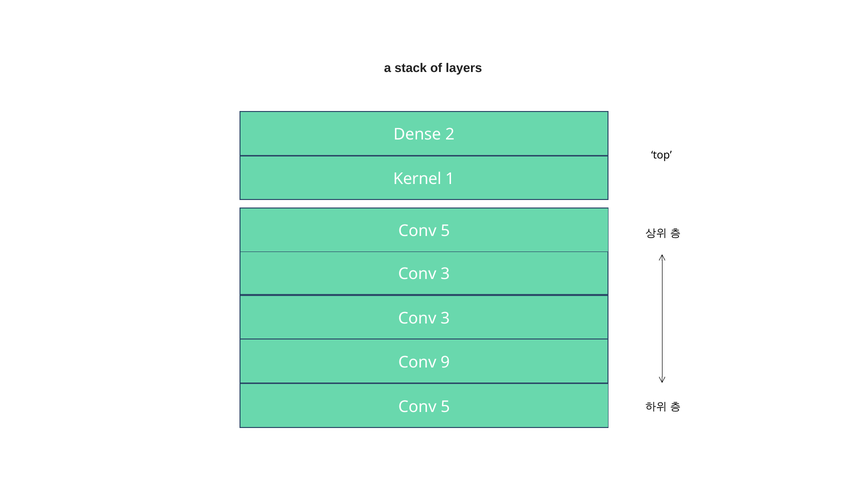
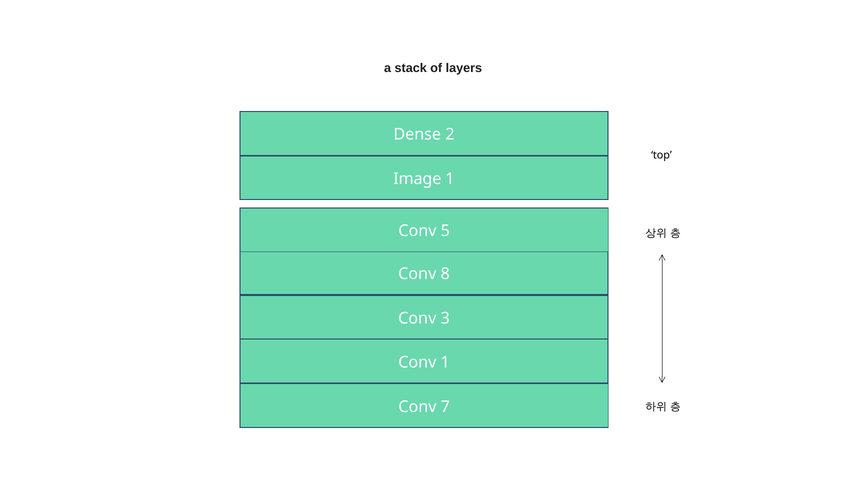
Kernel: Kernel -> Image
3 at (445, 274): 3 -> 8
Conv 9: 9 -> 1
5 at (445, 407): 5 -> 7
